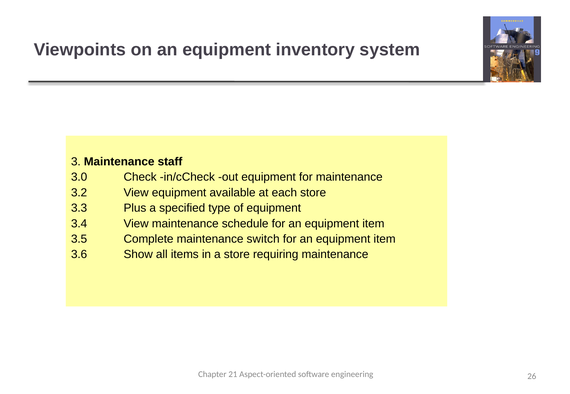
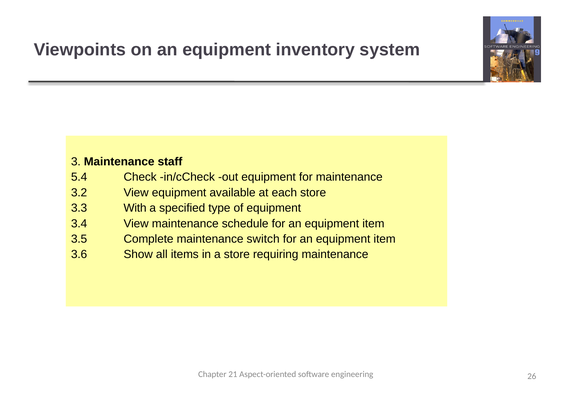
3.0: 3.0 -> 5.4
Plus: Plus -> With
